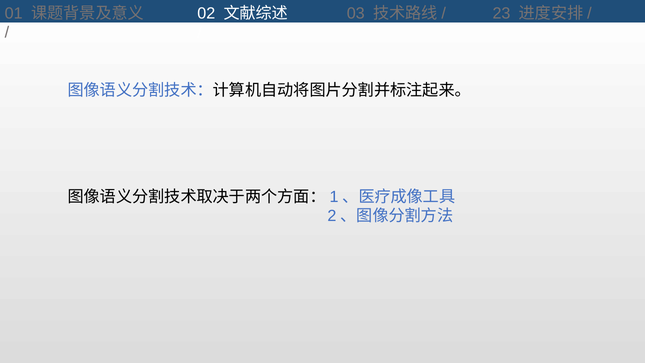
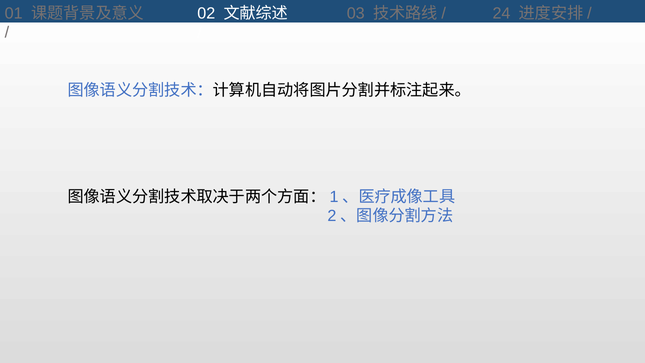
23: 23 -> 24
